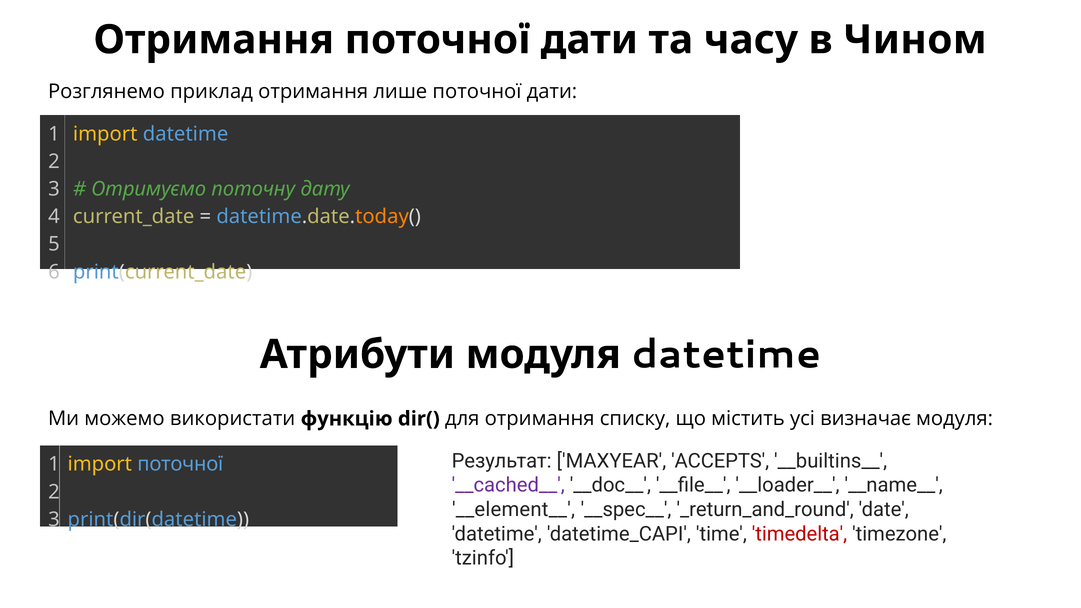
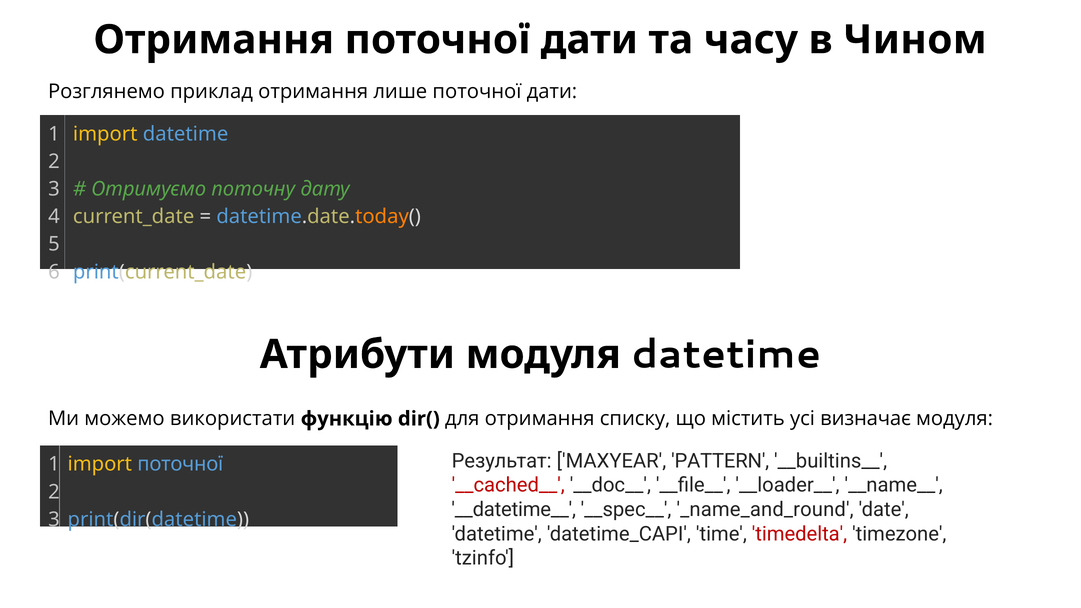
ACCEPTS: ACCEPTS -> PATTERN
__cached__ colour: purple -> red
__element__: __element__ -> __datetime__
_return_and_round: _return_and_round -> _name_and_round
